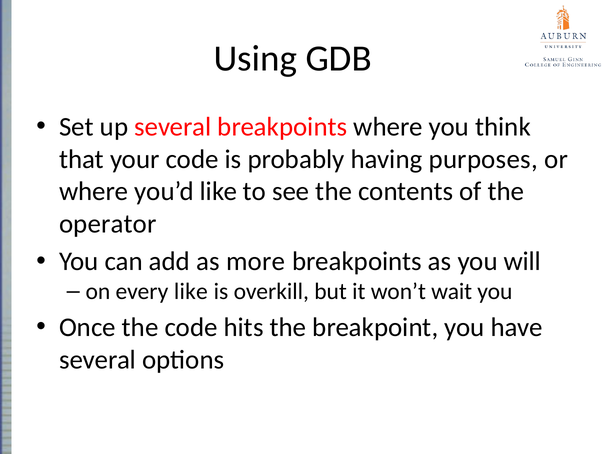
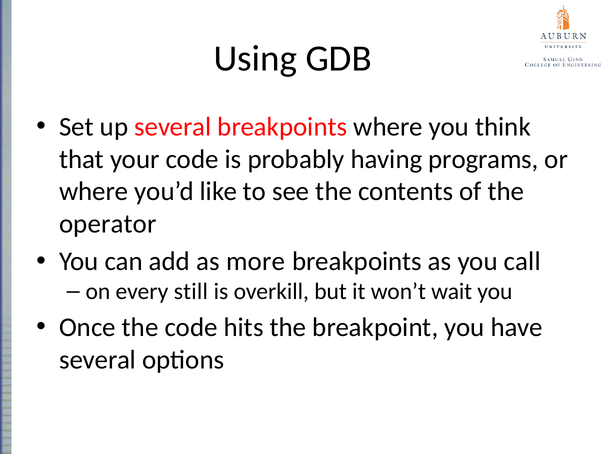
purposes: purposes -> programs
will: will -> call
every like: like -> still
